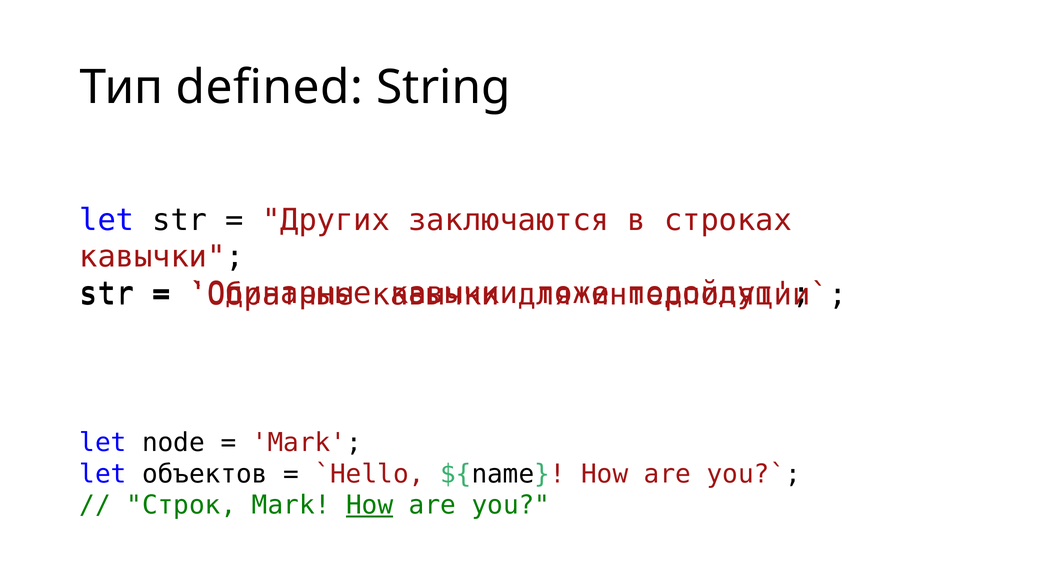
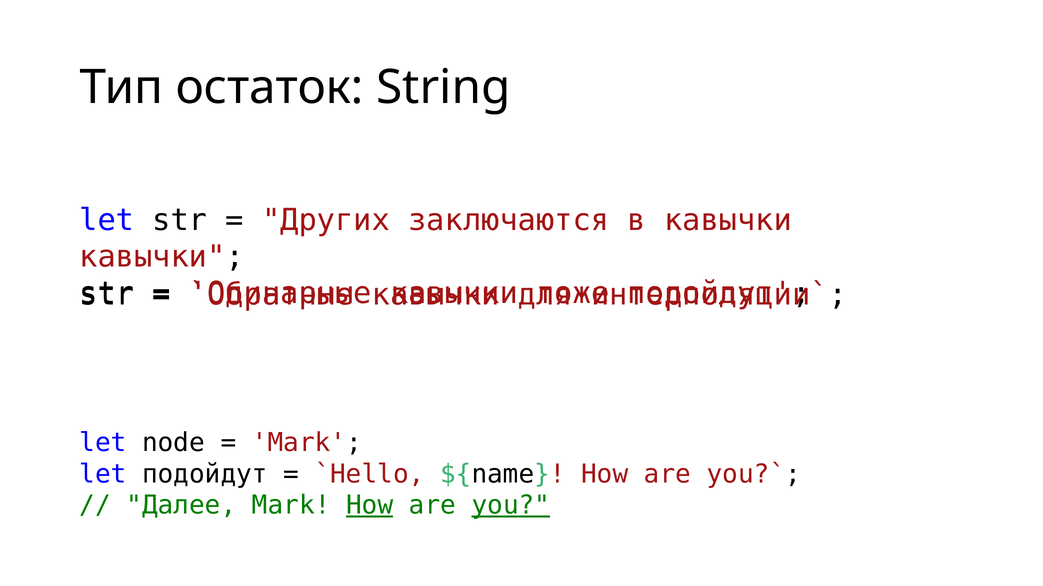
defined: defined -> остаток
в строках: строках -> кавычки
let объектов: объектов -> подойдут
Строк: Строк -> Далее
you underline: none -> present
